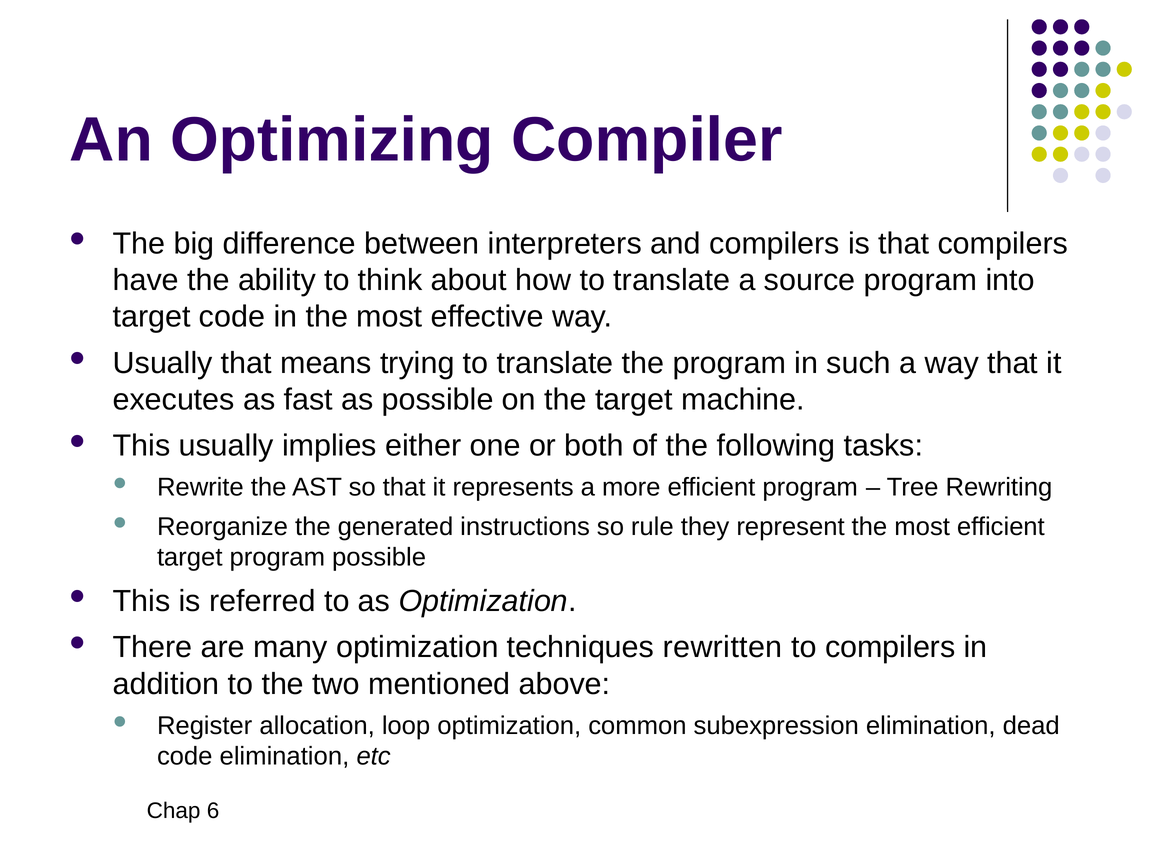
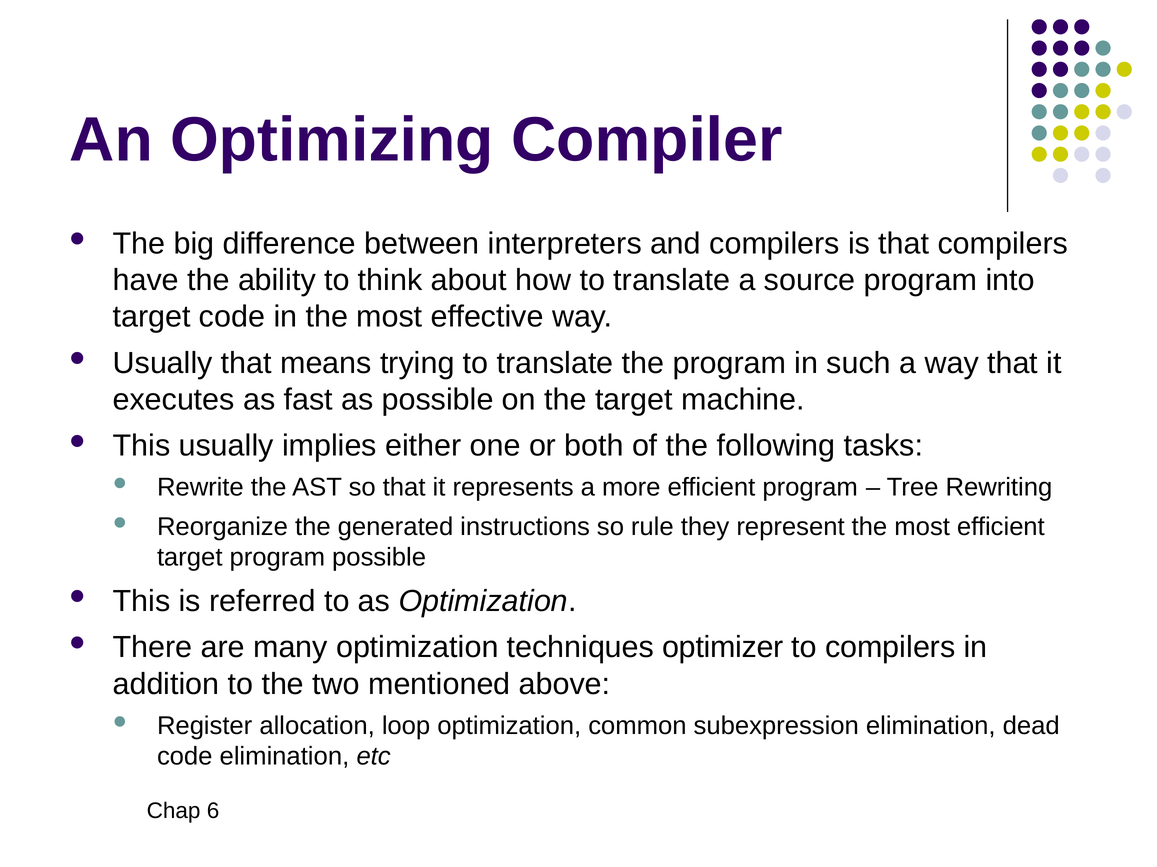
rewritten: rewritten -> optimizer
